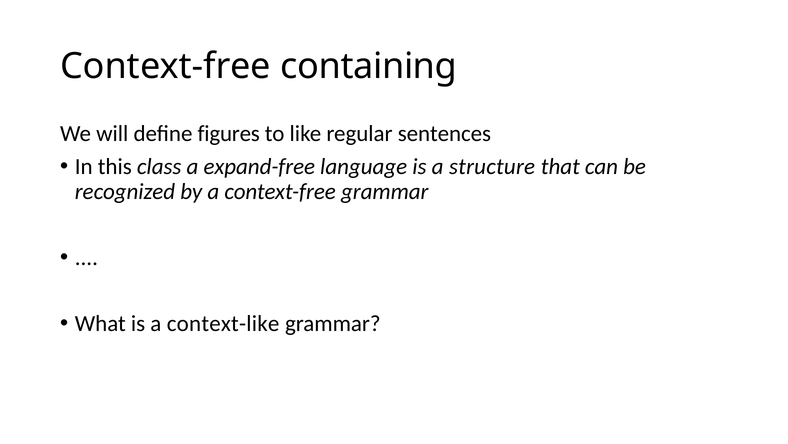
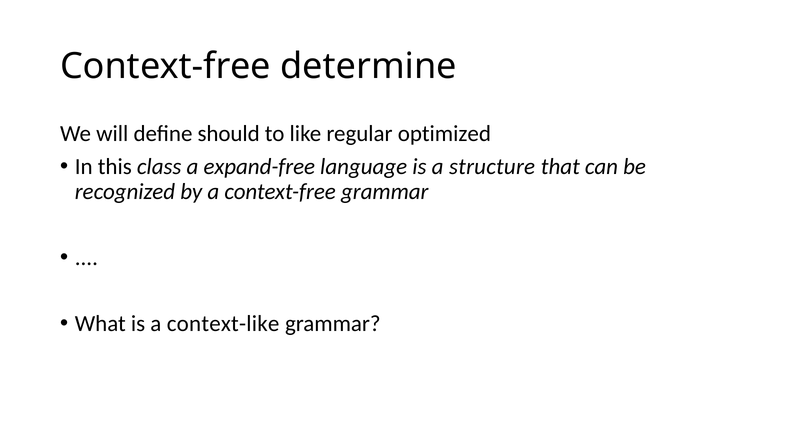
containing: containing -> determine
figures: figures -> should
sentences: sentences -> optimized
